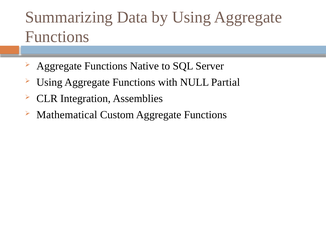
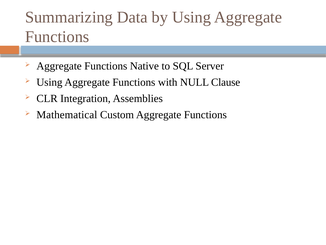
Partial: Partial -> Clause
